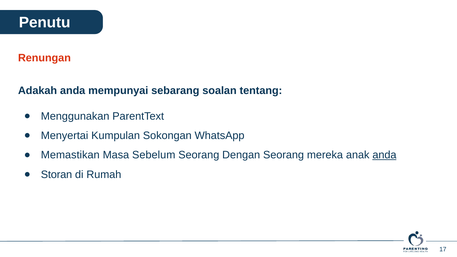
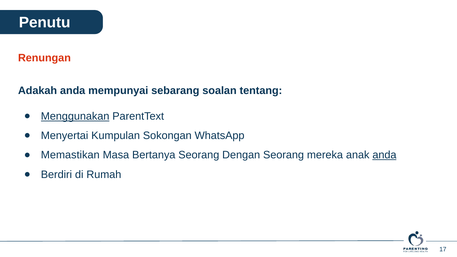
Menggunakan underline: none -> present
Sebelum: Sebelum -> Bertanya
Storan: Storan -> Berdiri
